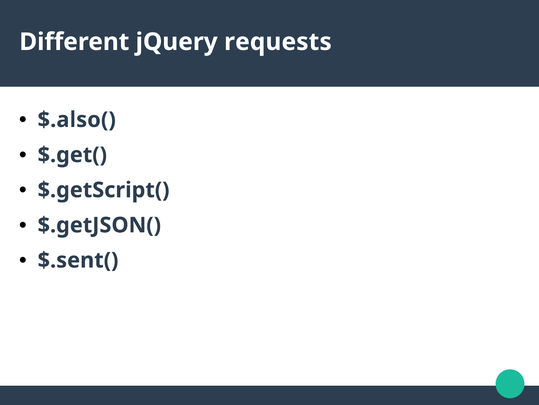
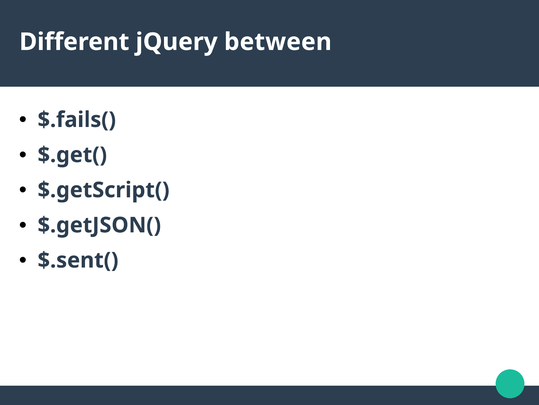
requests: requests -> between
$.also(: $.also( -> $.fails(
